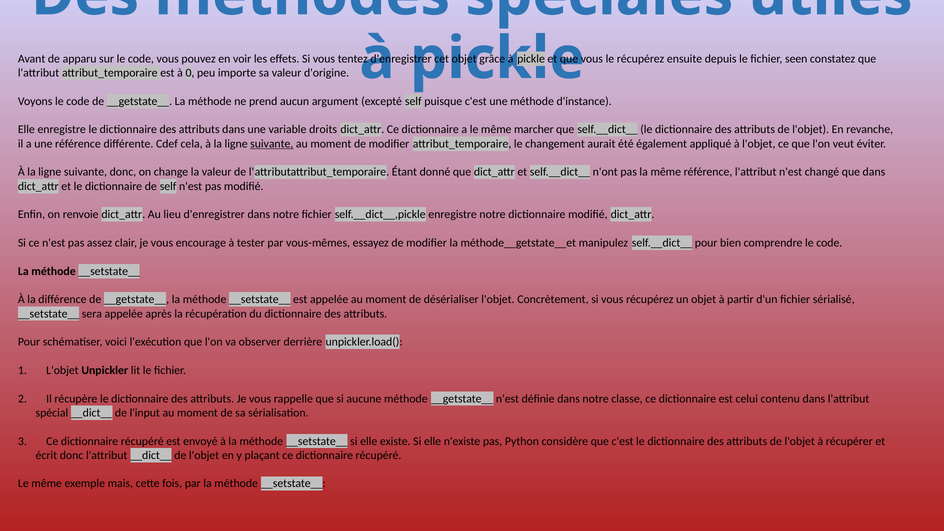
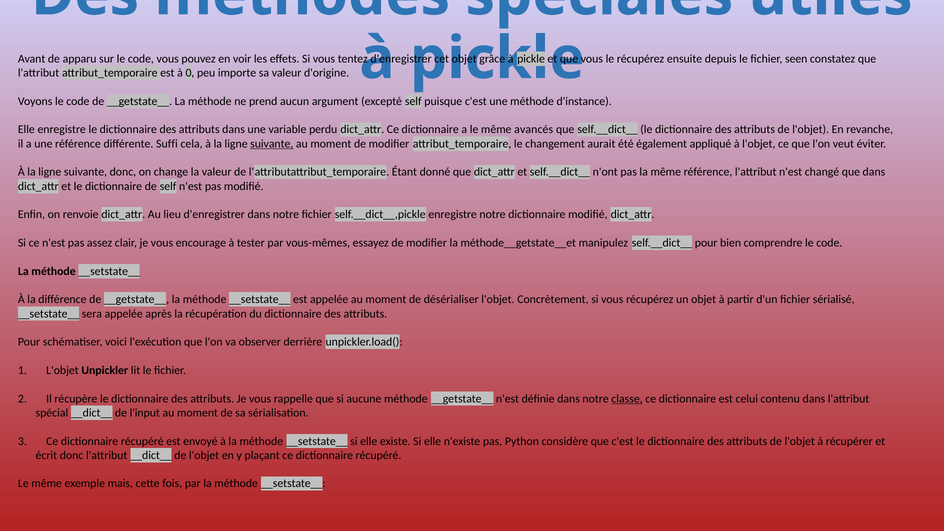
droits: droits -> perdu
marcher: marcher -> avancés
Cdef: Cdef -> Suffi
classe underline: none -> present
